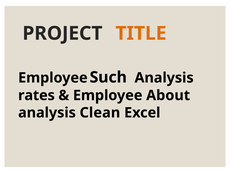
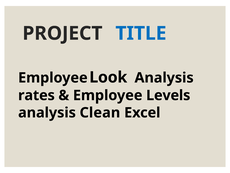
TITLE colour: orange -> blue
Such: Such -> Look
About: About -> Levels
